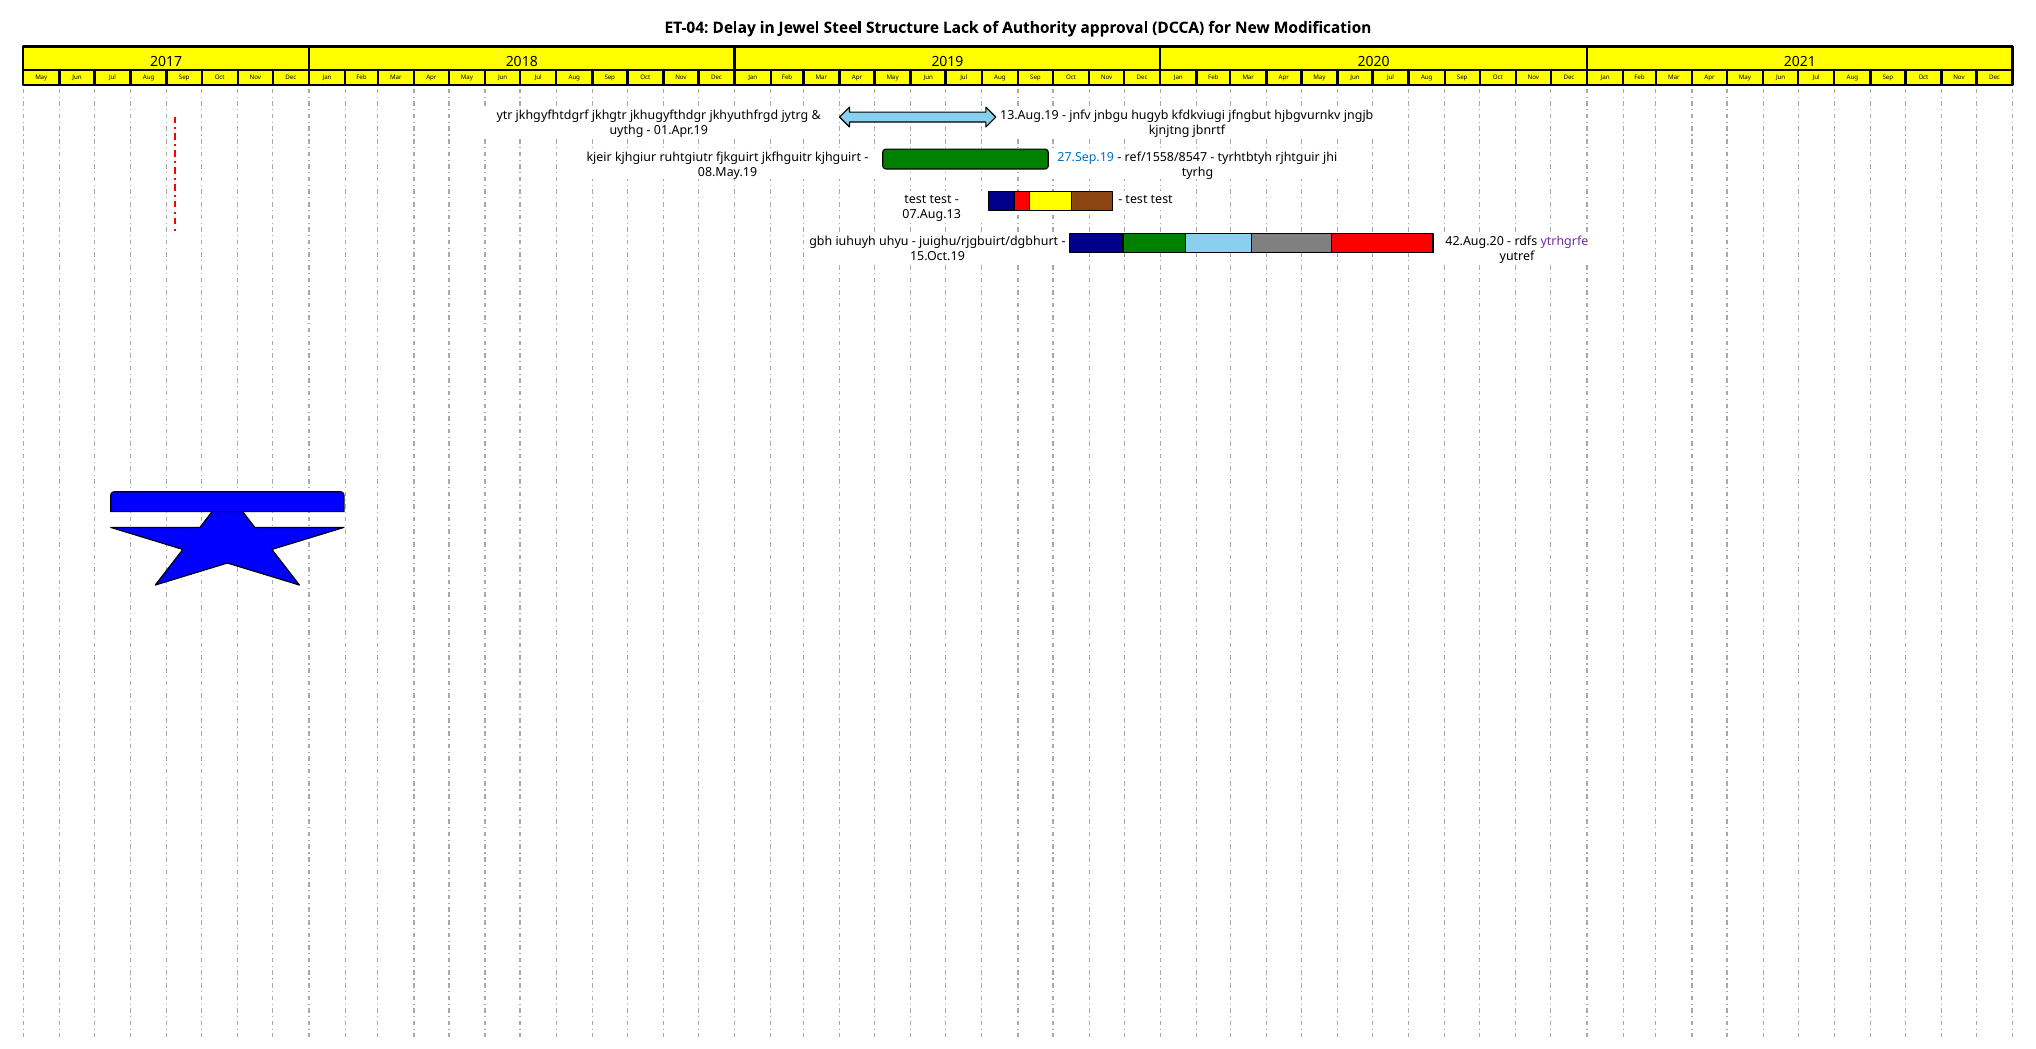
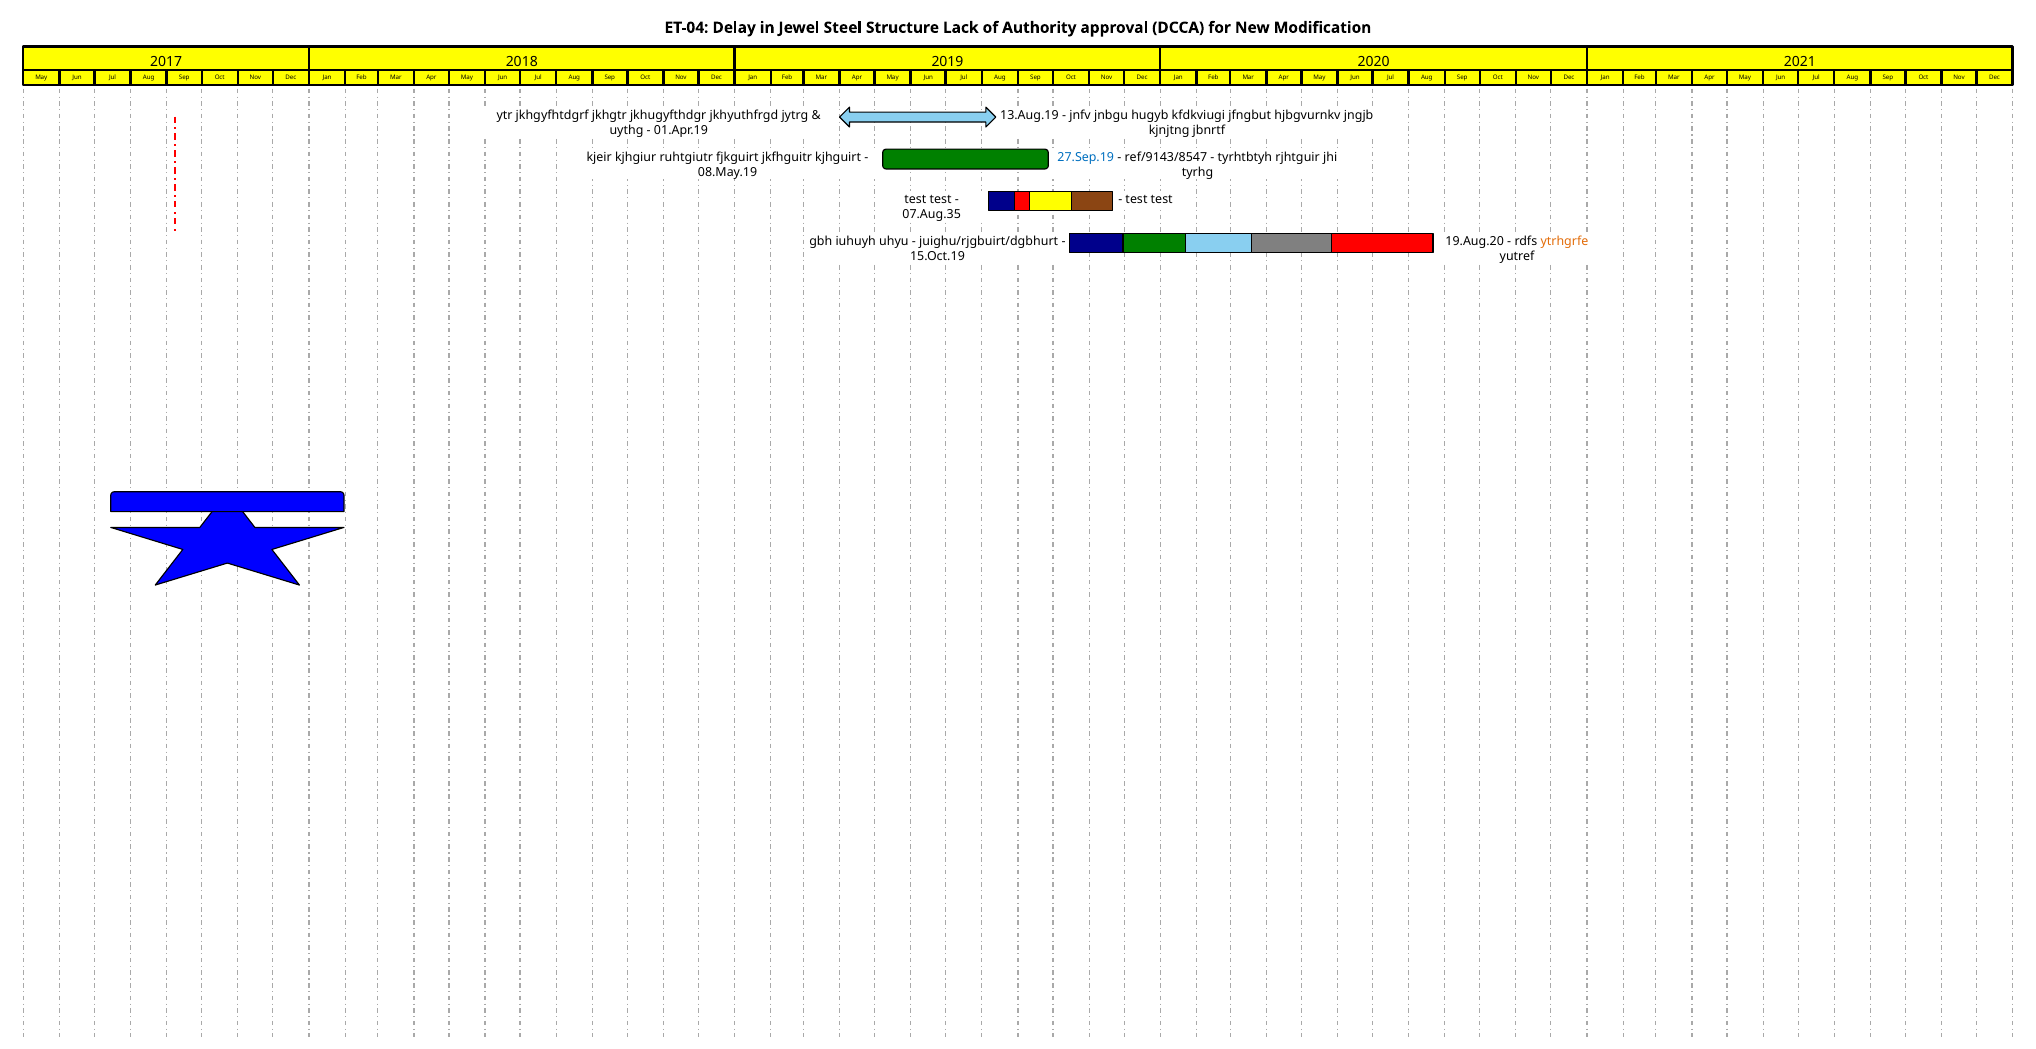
ref/1558/8547: ref/1558/8547 -> ref/9143/8547
07.Aug.13: 07.Aug.13 -> 07.Aug.35
42.Aug.20: 42.Aug.20 -> 19.Aug.20
ytrhgrfe colour: purple -> orange
